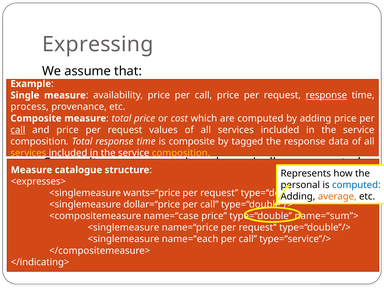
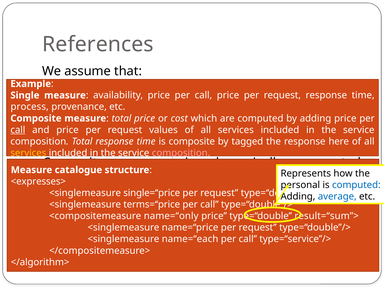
Expressing: Expressing -> References
response at (326, 95) underline: present -> none
data: data -> here
composition at (181, 153) colour: yellow -> pink
wants=‘‘price: wants=‘‘price -> single=‘‘price
average colour: orange -> blue
dollar=‘‘price: dollar=‘‘price -> terms=‘‘price
name=‘‘case: name=‘‘case -> name=‘‘only
name=‘‘sum’’>: name=‘‘sum’’> -> result=‘‘sum’’>
</indicating>: </indicating> -> </algorithm>
